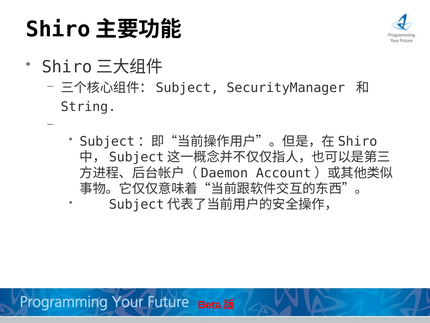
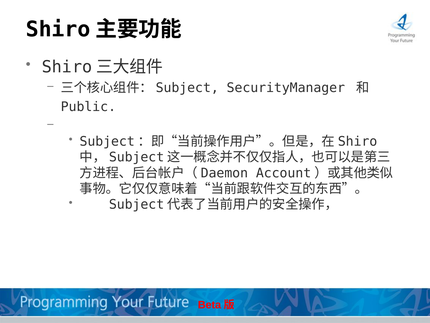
String: String -> Public
